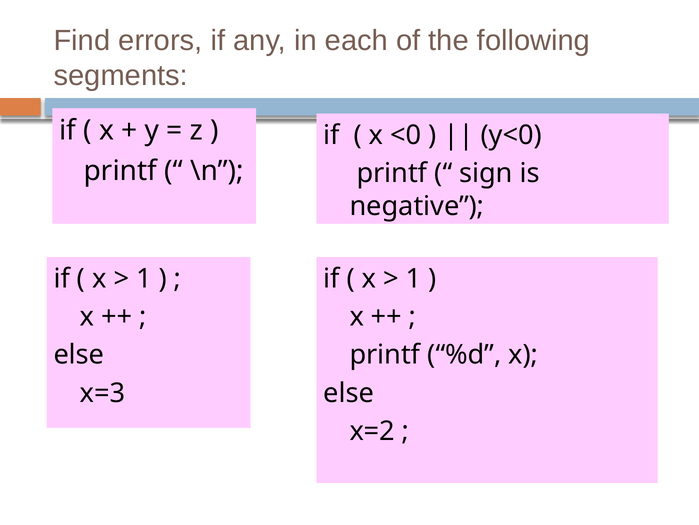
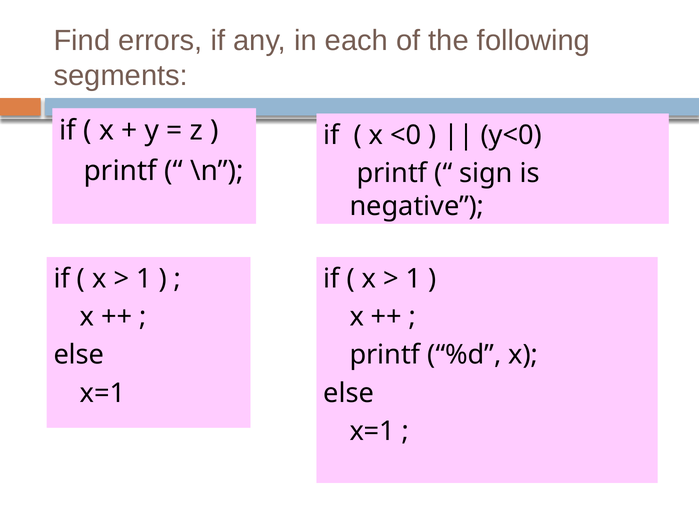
x=3 at (103, 393): x=3 -> x=1
x=2 at (372, 431): x=2 -> x=1
